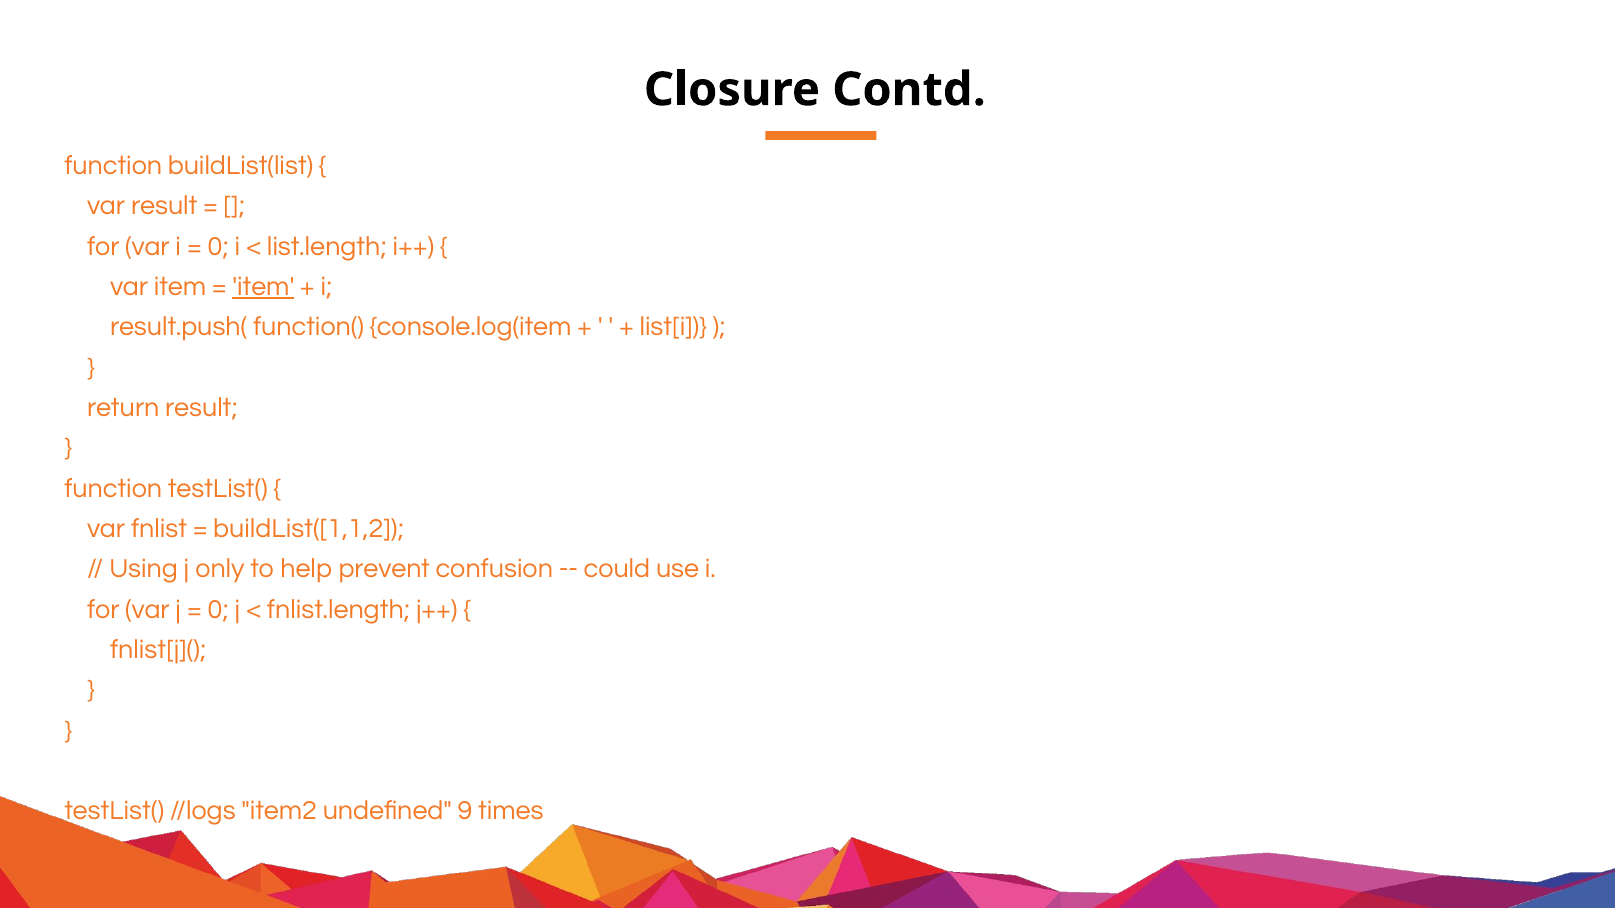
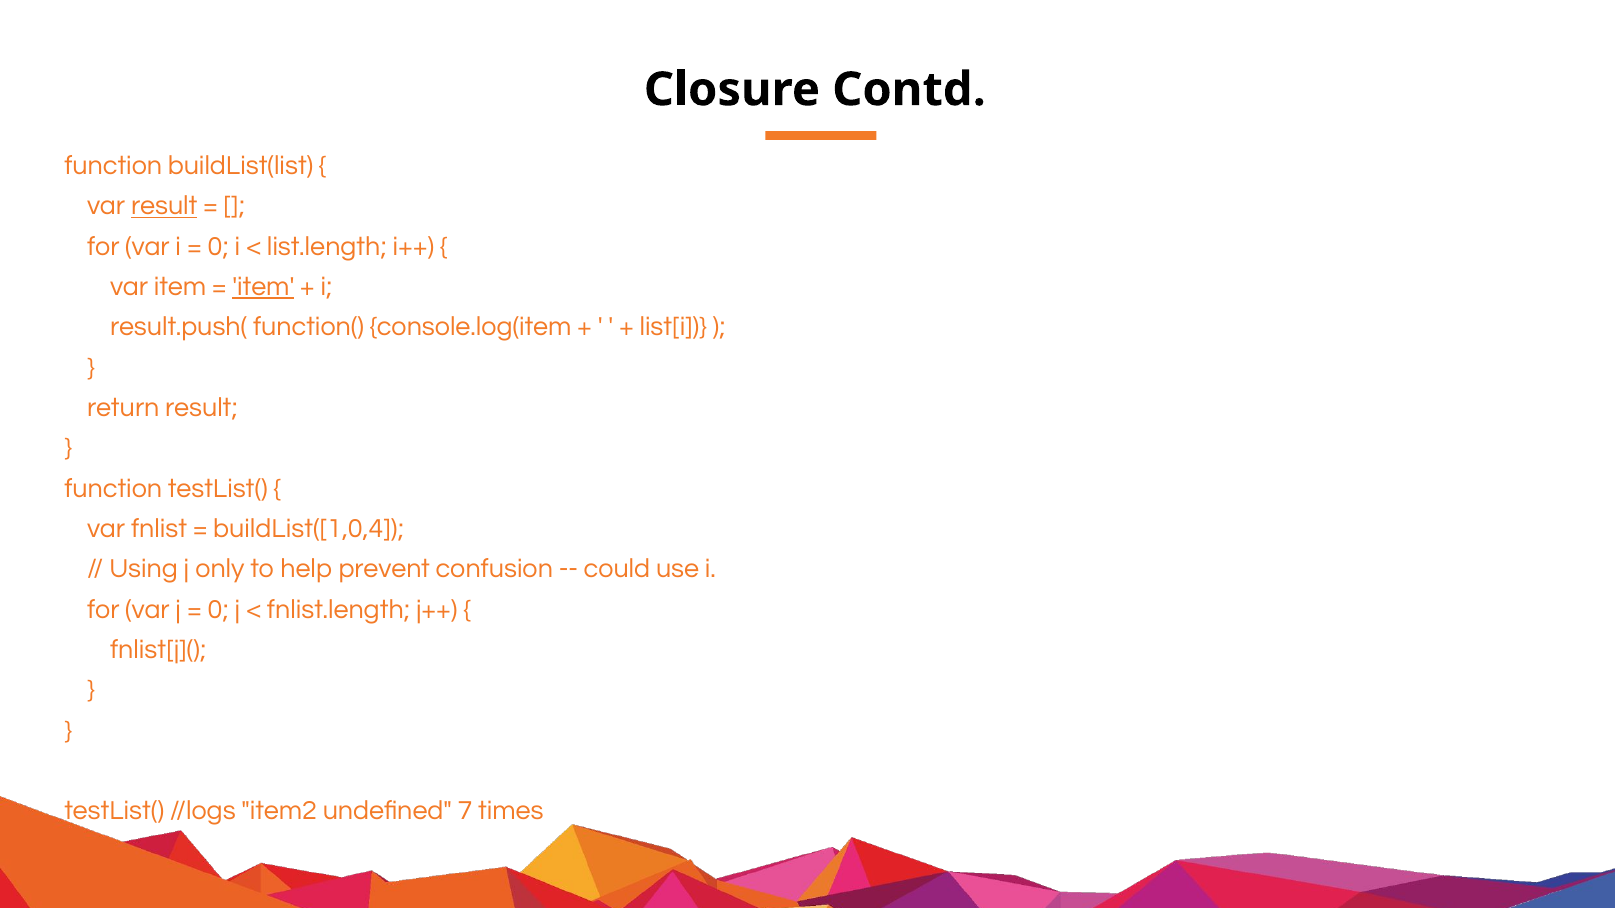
result at (164, 206) underline: none -> present
buildList([1,1,2: buildList([1,1,2 -> buildList([1,0,4
9: 9 -> 7
